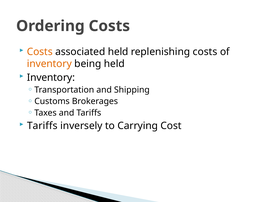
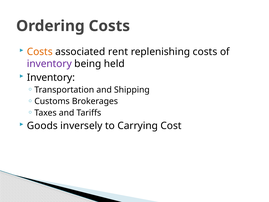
associated held: held -> rent
inventory at (49, 64) colour: orange -> purple
Tariffs at (42, 126): Tariffs -> Goods
